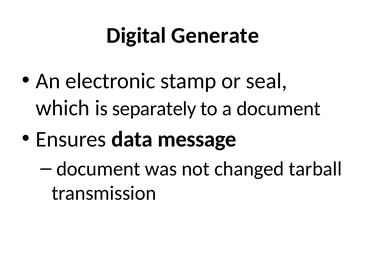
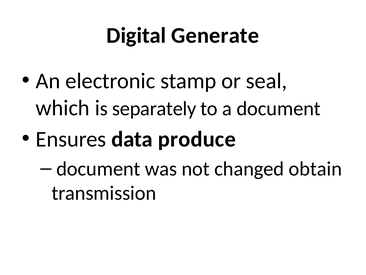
message: message -> produce
tarball: tarball -> obtain
